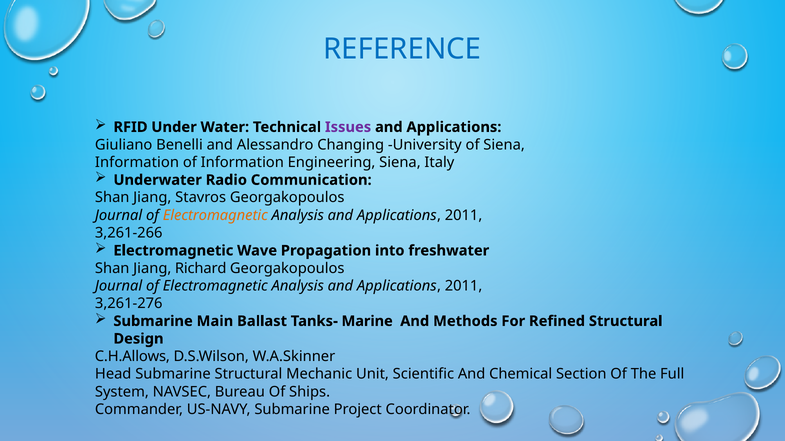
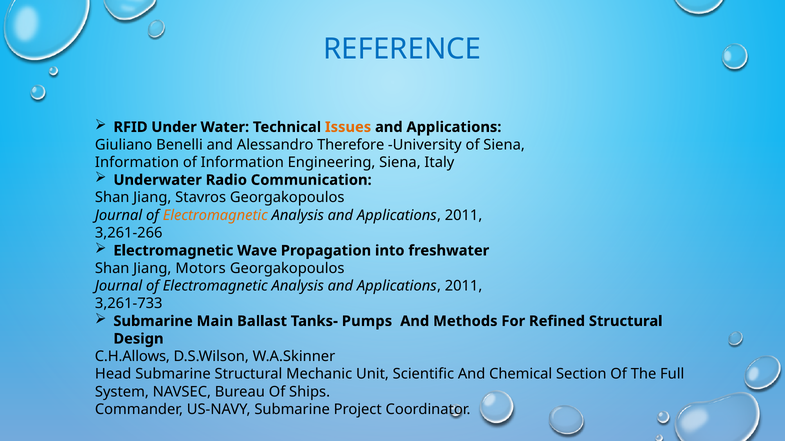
Issues colour: purple -> orange
Changing: Changing -> Therefore
Richard: Richard -> Motors
3,261-276: 3,261-276 -> 3,261-733
Marine: Marine -> Pumps
